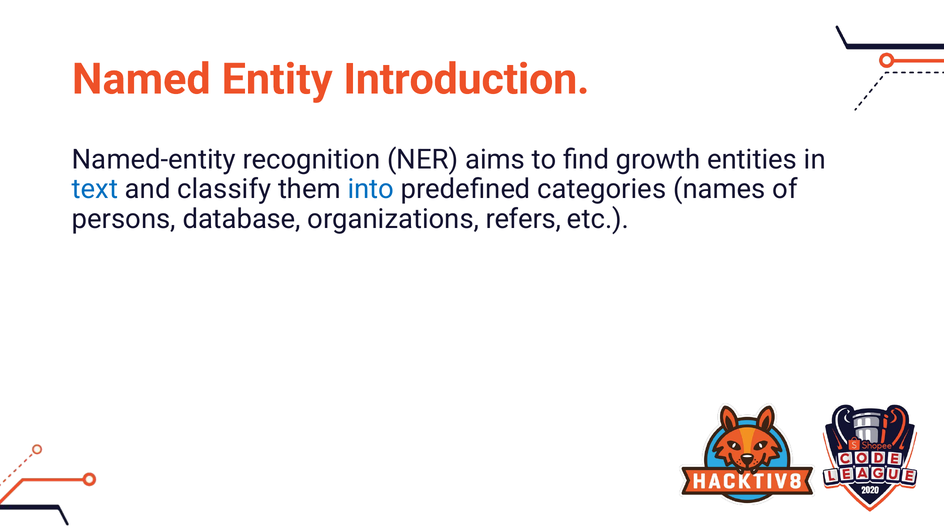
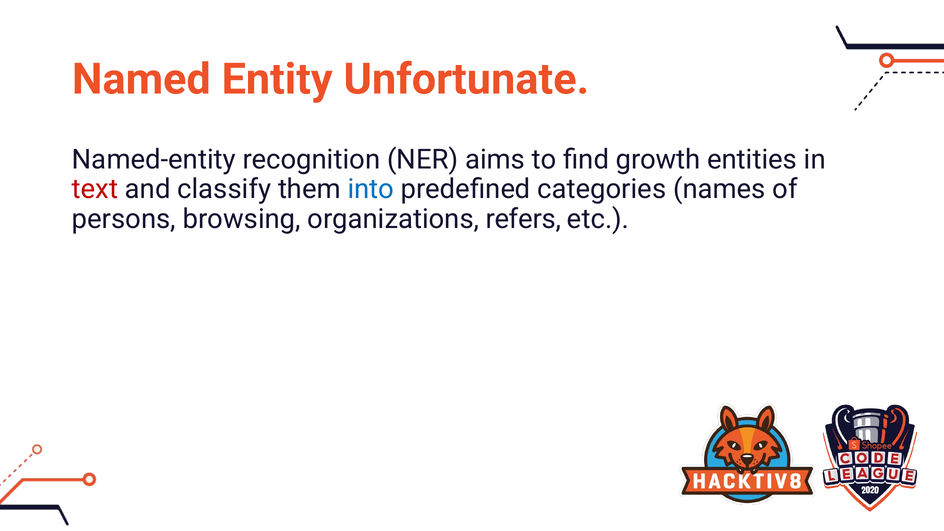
Introduction: Introduction -> Unfortunate
text colour: blue -> red
database: database -> browsing
